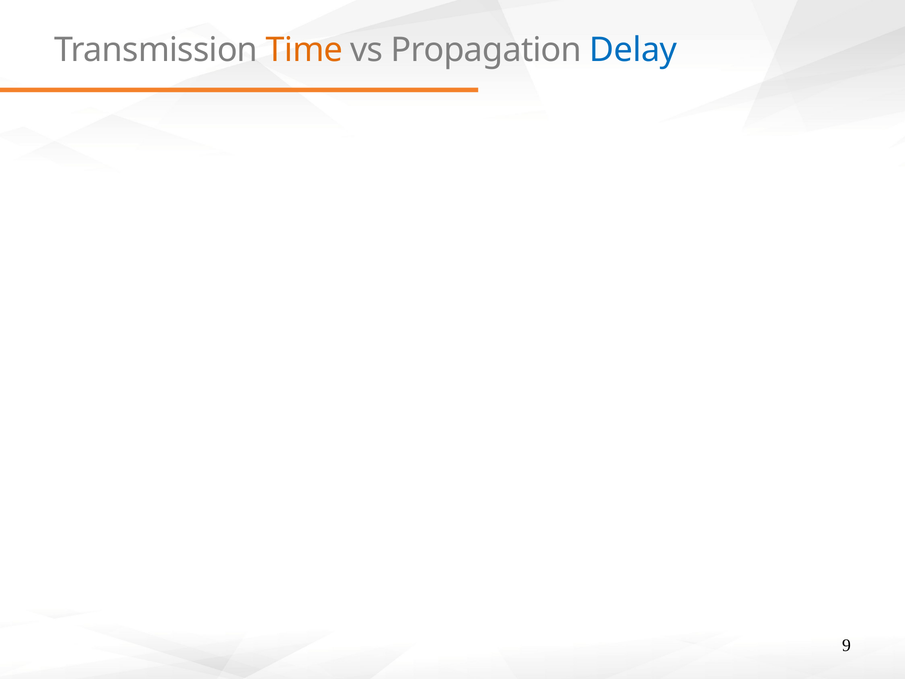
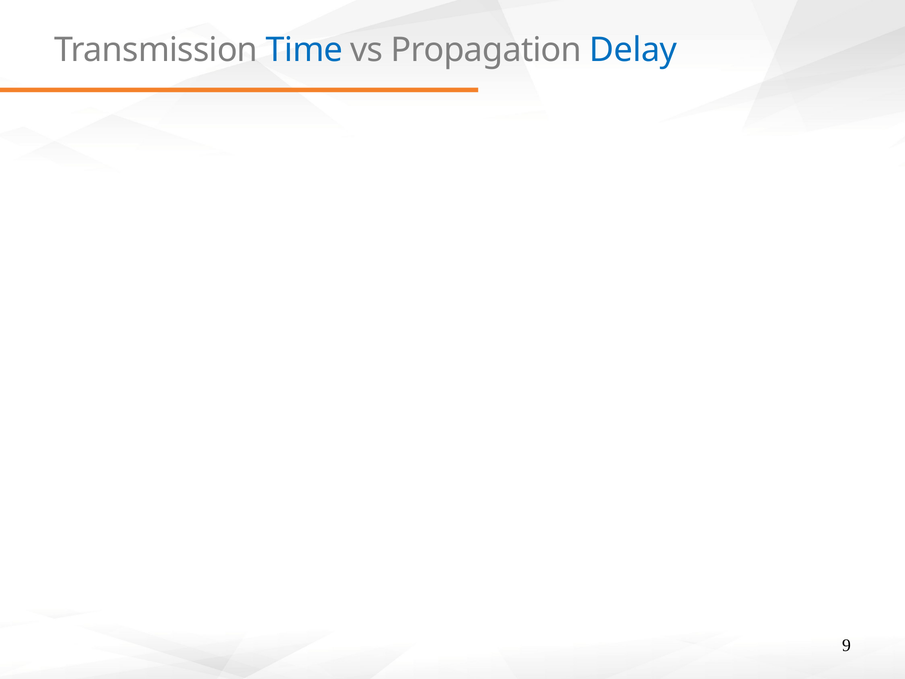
Time at (304, 50) colour: orange -> blue
